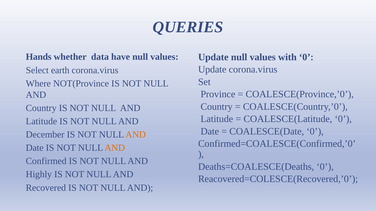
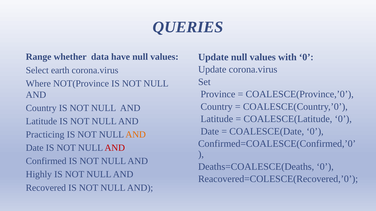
Hands: Hands -> Range
December: December -> Practicing
AND at (115, 148) colour: orange -> red
